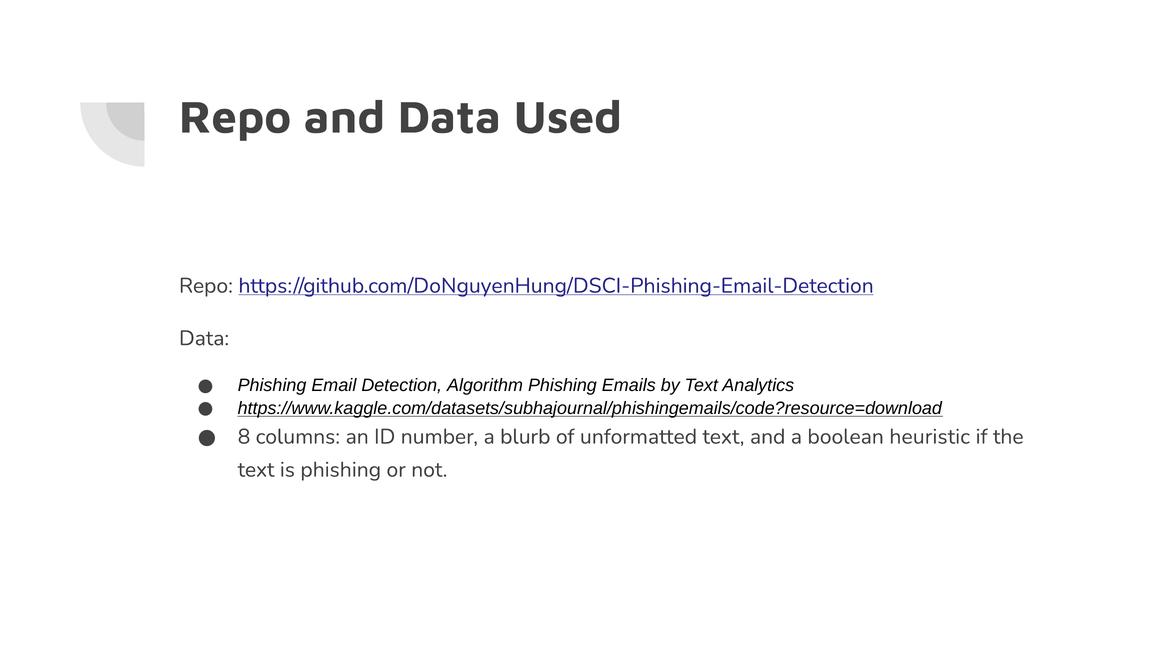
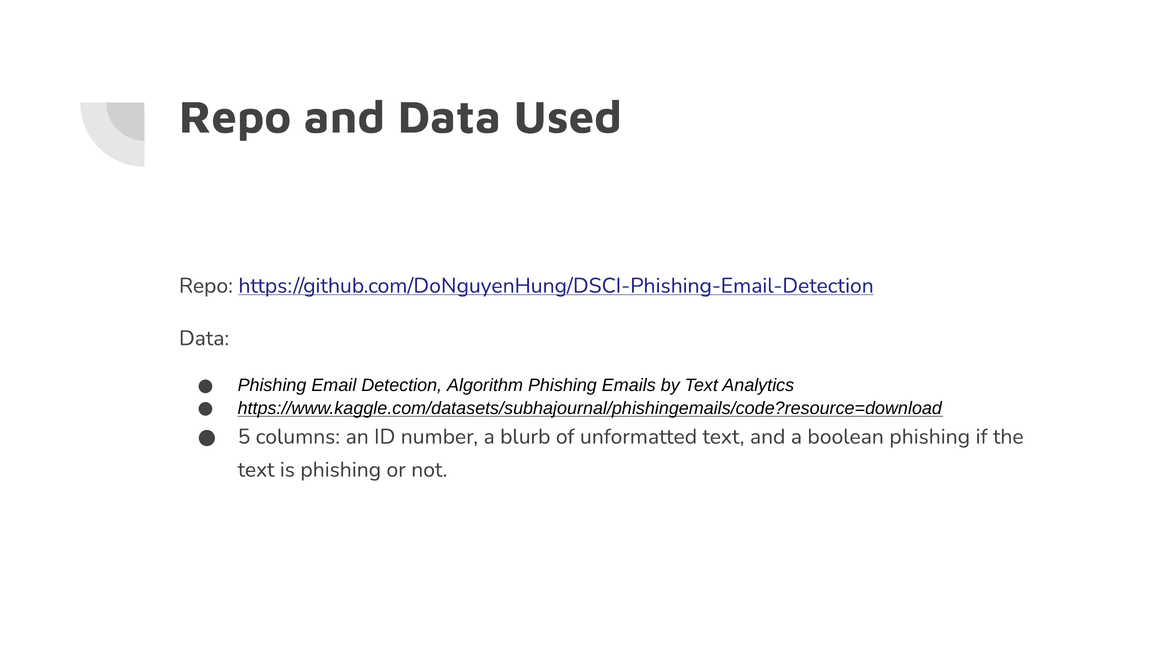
8: 8 -> 5
boolean heuristic: heuristic -> phishing
